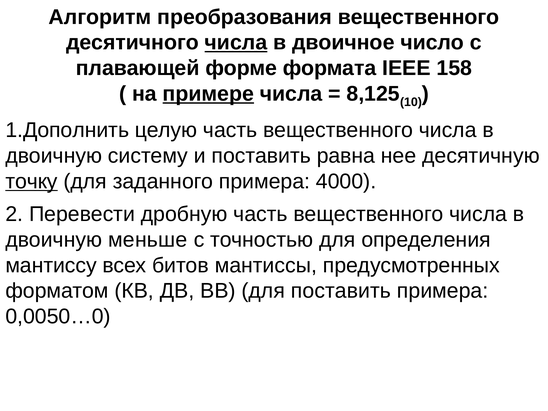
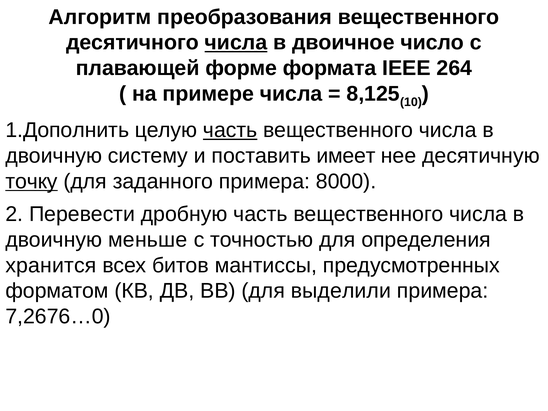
158: 158 -> 264
примере underline: present -> none
часть at (230, 130) underline: none -> present
равна: равна -> имеет
4000: 4000 -> 8000
мантиссу: мантиссу -> хранится
для поставить: поставить -> выделили
0,0050…0: 0,0050…0 -> 7,2676…0
